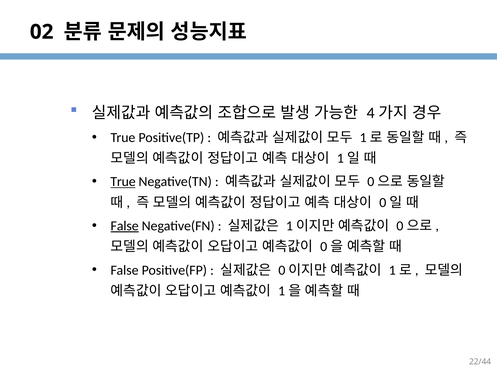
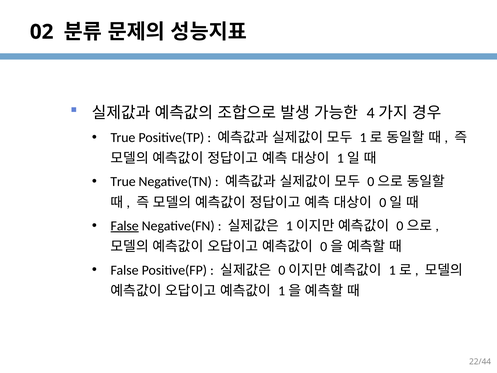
True at (123, 182) underline: present -> none
